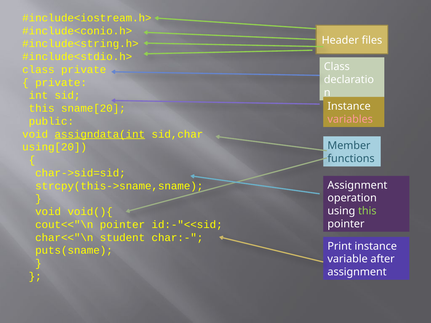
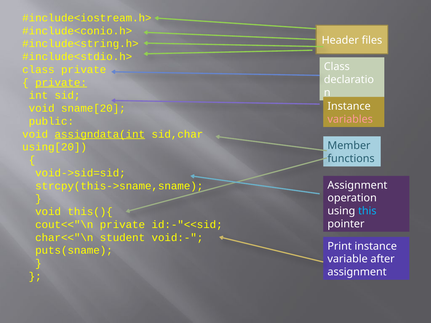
private at (61, 83) underline: none -> present
this at (42, 108): this -> void
char->sid=sid: char->sid=sid -> void->sid=sid
void(){: void(){ -> this(){
this at (367, 211) colour: light green -> light blue
cout<<"\n pointer: pointer -> private
char:-: char:- -> void:-
